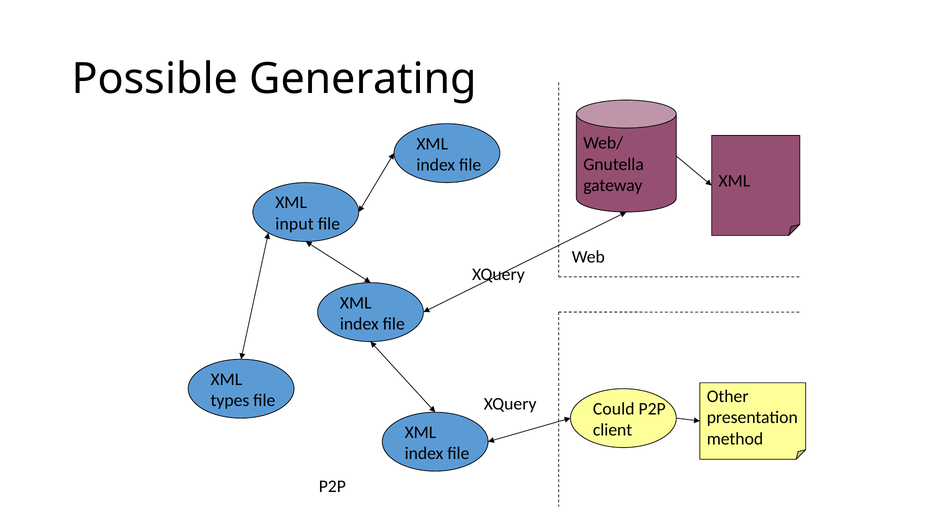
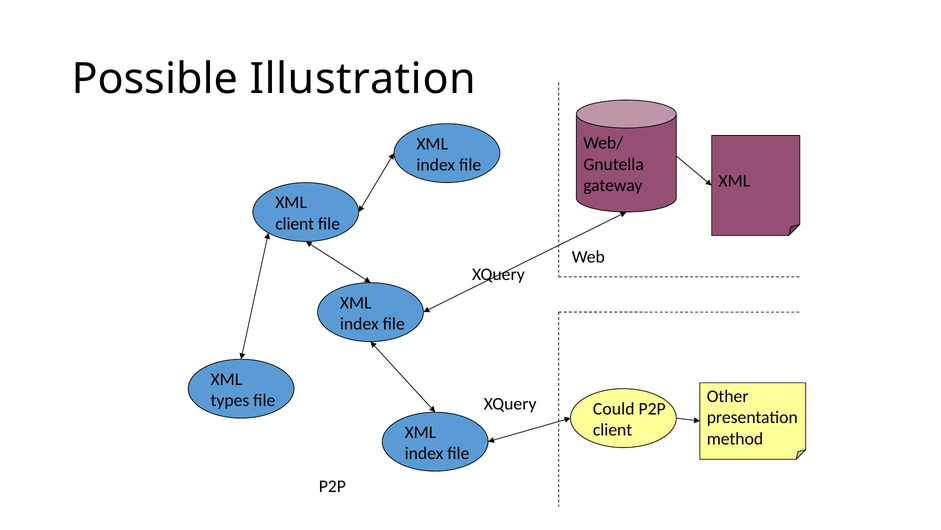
Generating: Generating -> Illustration
input at (295, 224): input -> client
